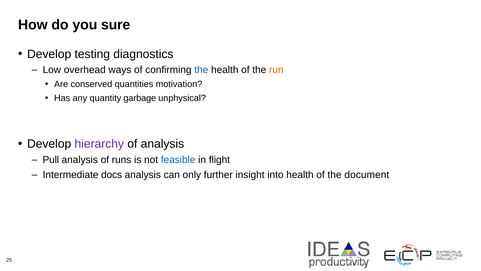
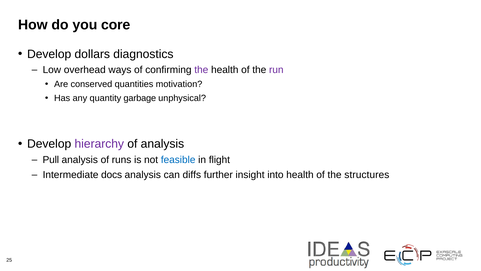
sure: sure -> core
testing: testing -> dollars
the at (201, 70) colour: blue -> purple
run colour: orange -> purple
only: only -> diffs
document: document -> structures
